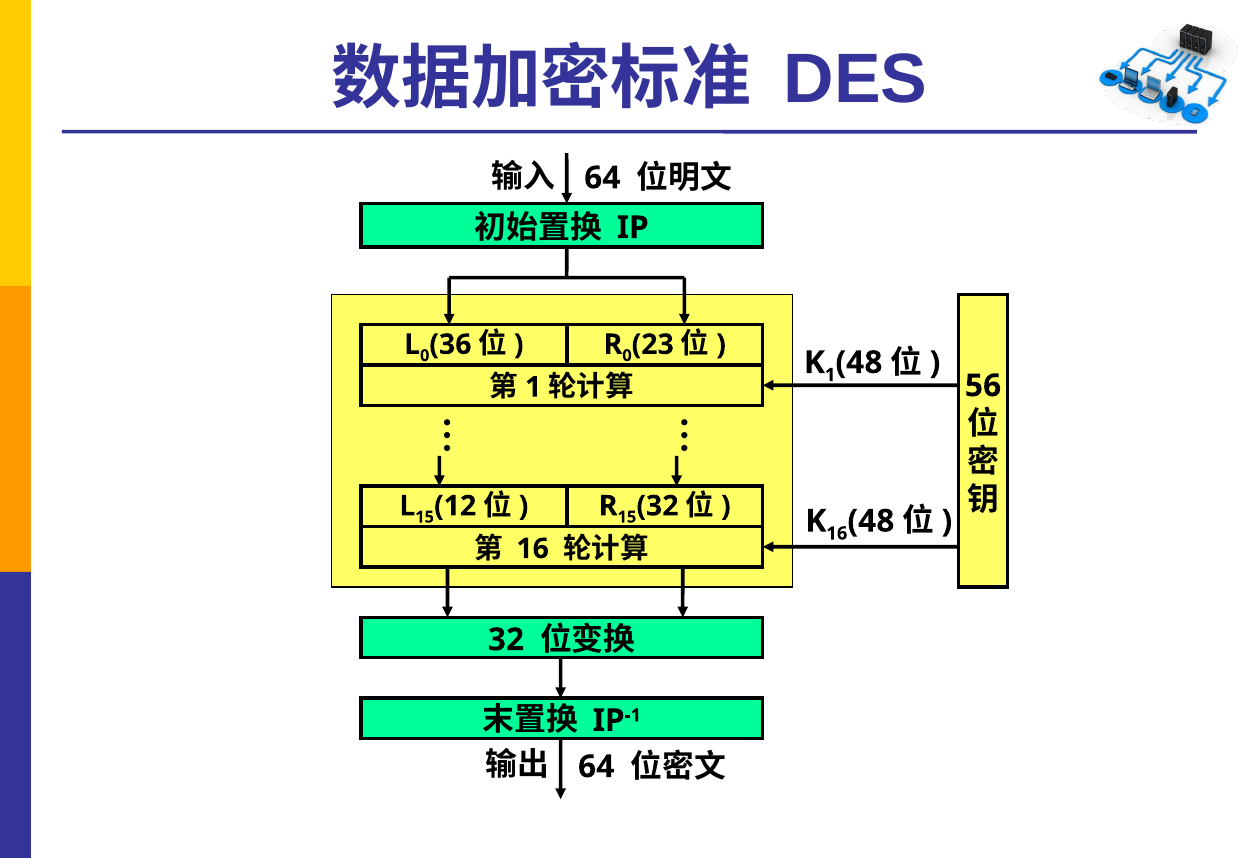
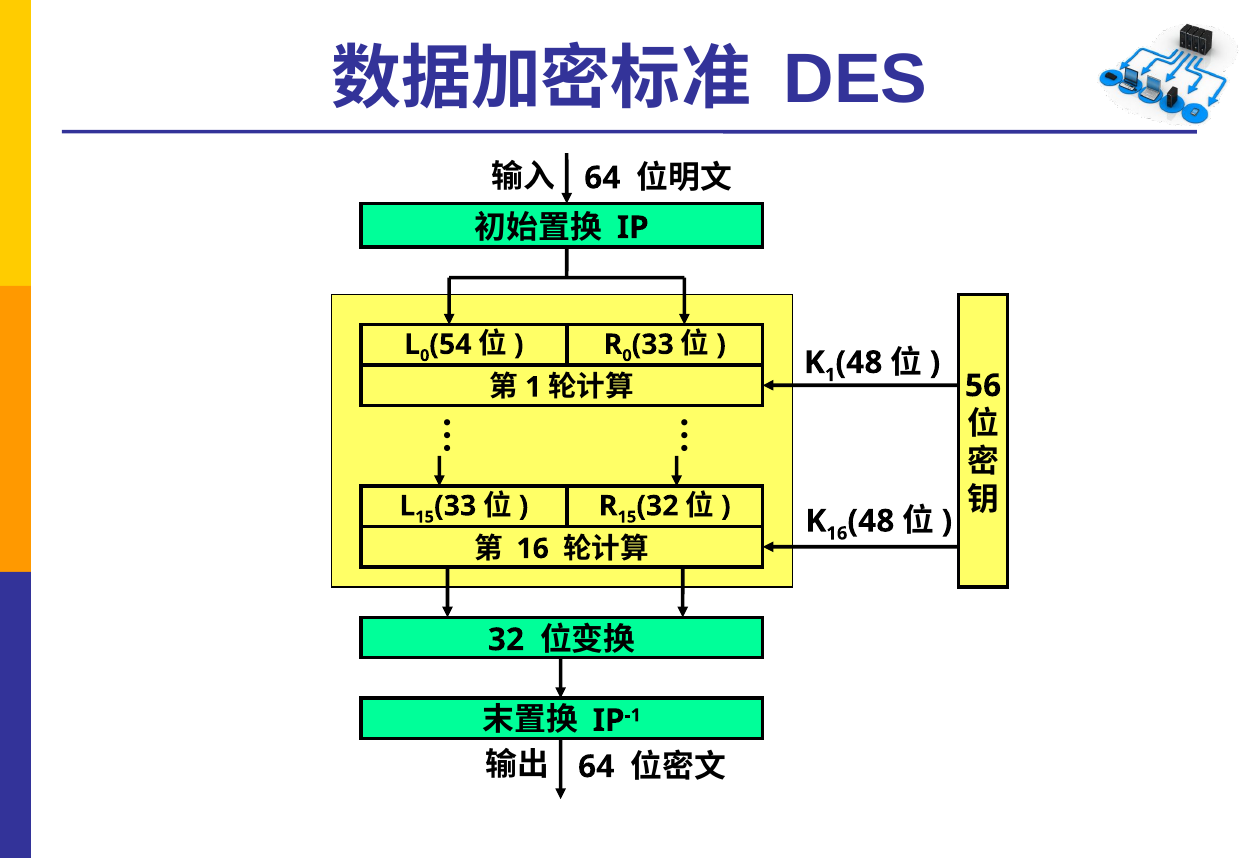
36: 36 -> 54
23 at (653, 345): 23 -> 33
12 at (455, 506): 12 -> 33
